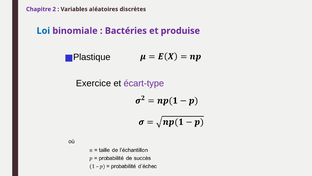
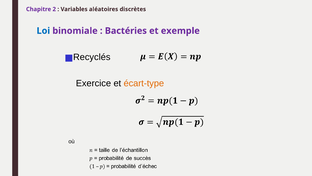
produise: produise -> exemple
Plastique: Plastique -> Recyclés
écart-type colour: purple -> orange
